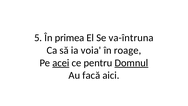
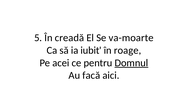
primea: primea -> creadă
va-întruna: va-întruna -> va-moarte
voia: voia -> iubit
acei underline: present -> none
